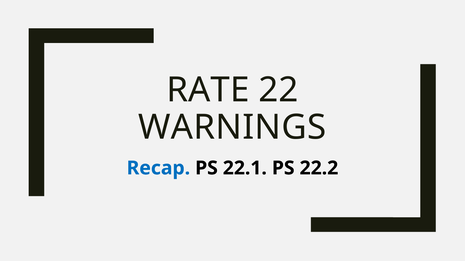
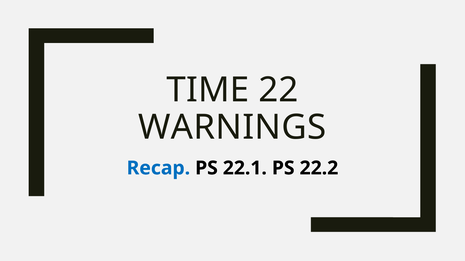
RATE: RATE -> TIME
